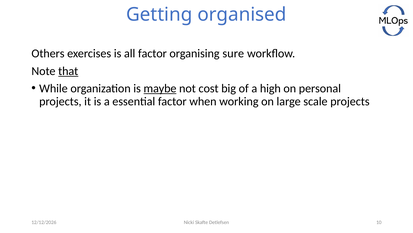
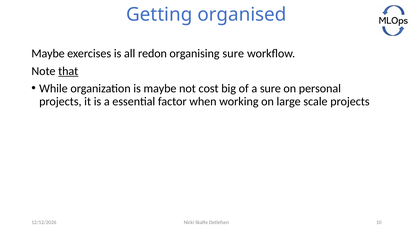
Others at (48, 53): Others -> Maybe
all factor: factor -> redon
maybe at (160, 88) underline: present -> none
a high: high -> sure
